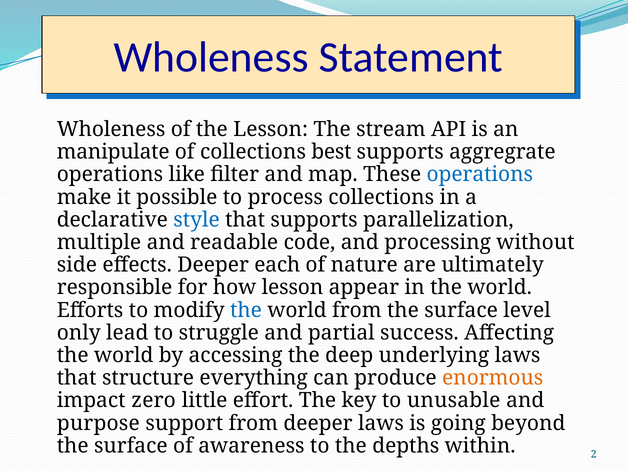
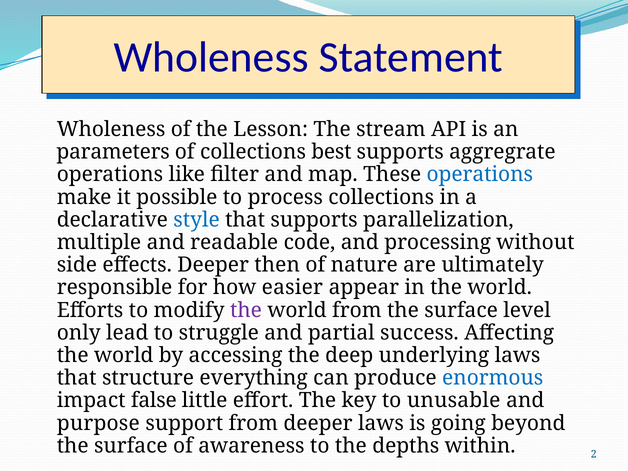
manipulate: manipulate -> parameters
each: each -> then
how lesson: lesson -> easier
the at (246, 310) colour: blue -> purple
enormous colour: orange -> blue
zero: zero -> false
